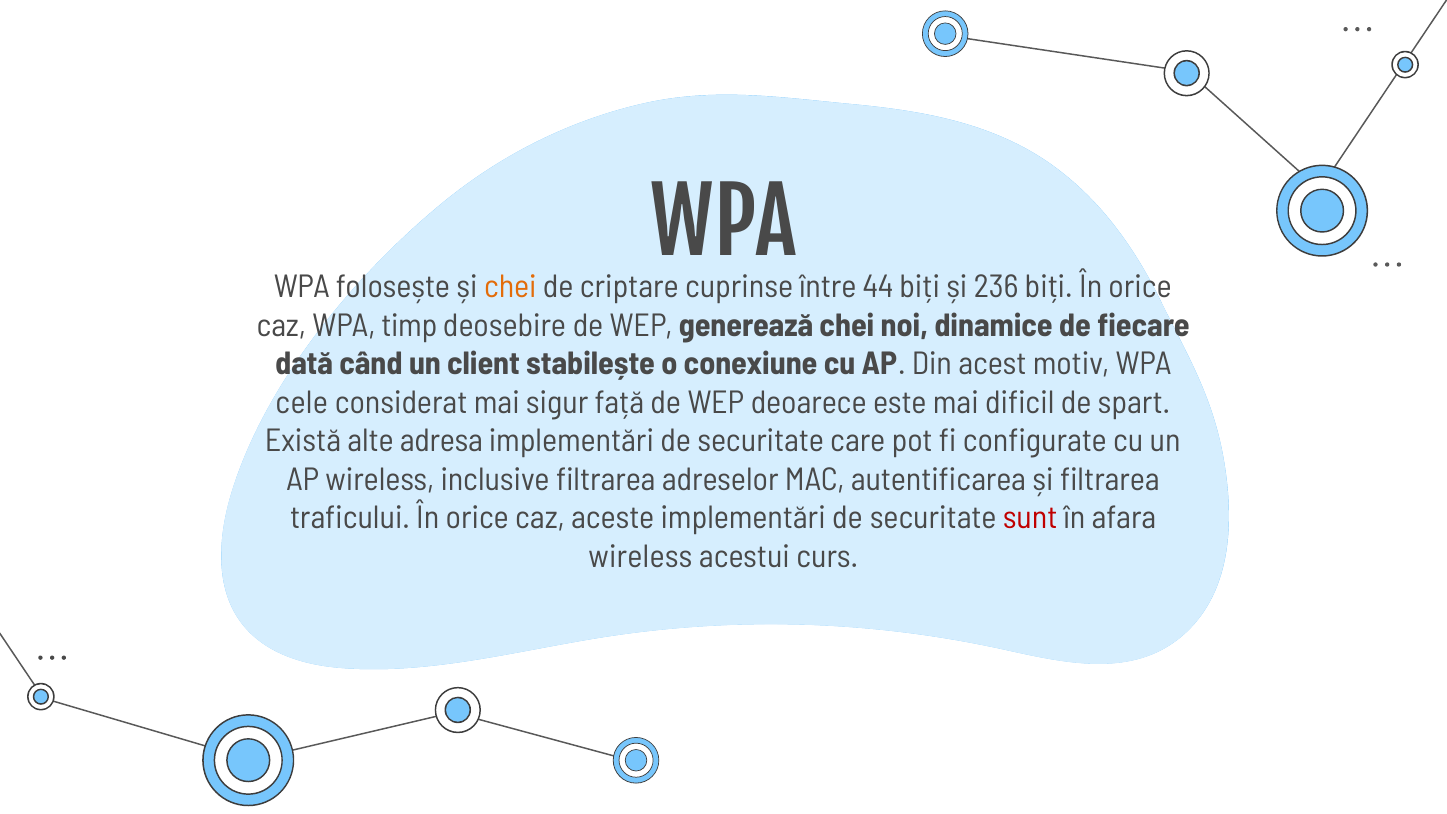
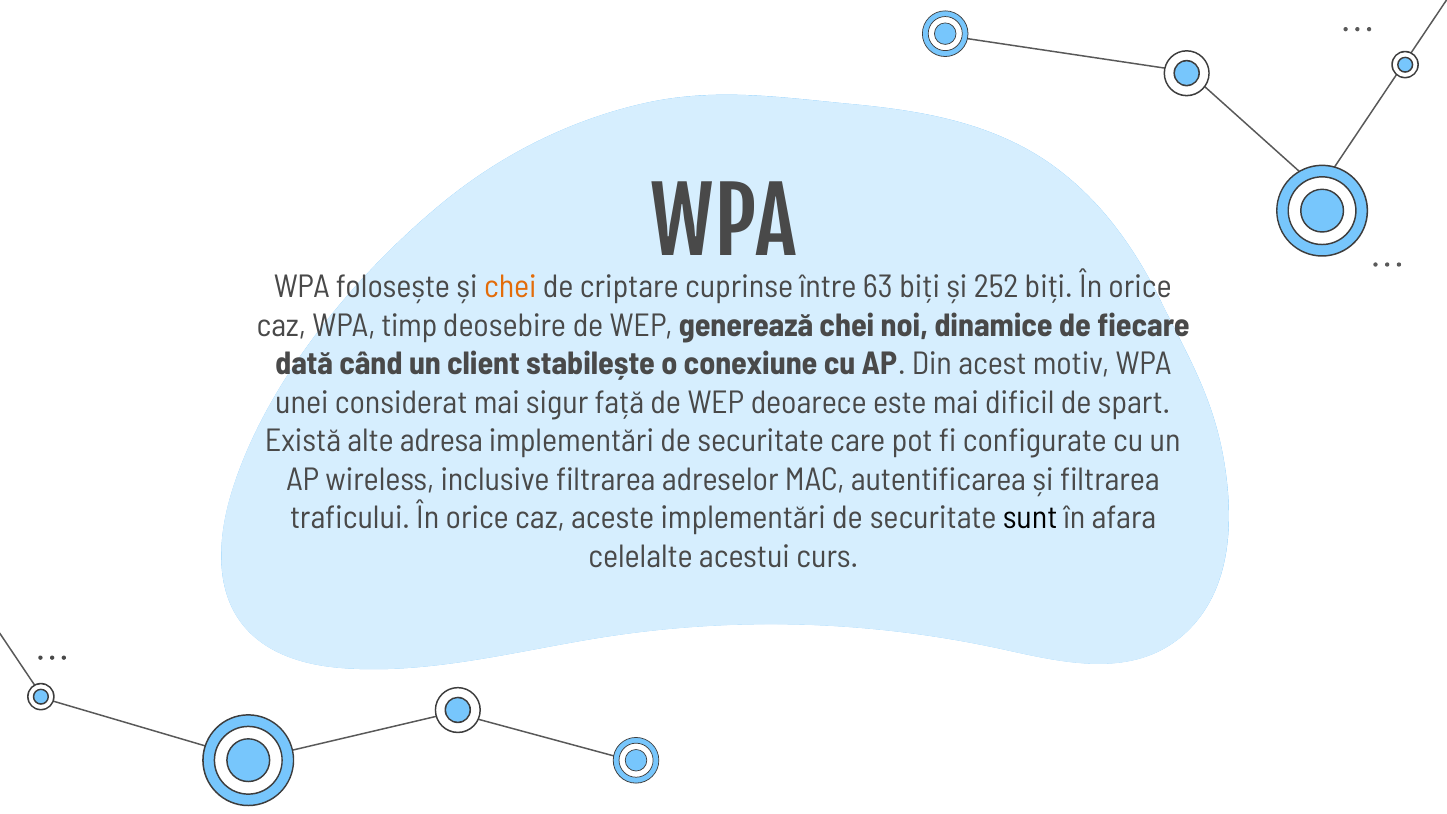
44: 44 -> 63
236: 236 -> 252
cele: cele -> unei
sunt colour: red -> black
wireless at (640, 557): wireless -> celelalte
